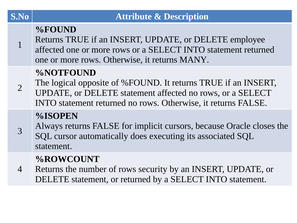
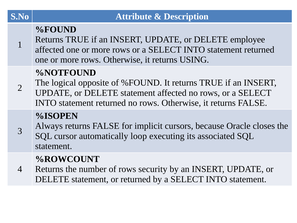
MANY: MANY -> USING
does: does -> loop
